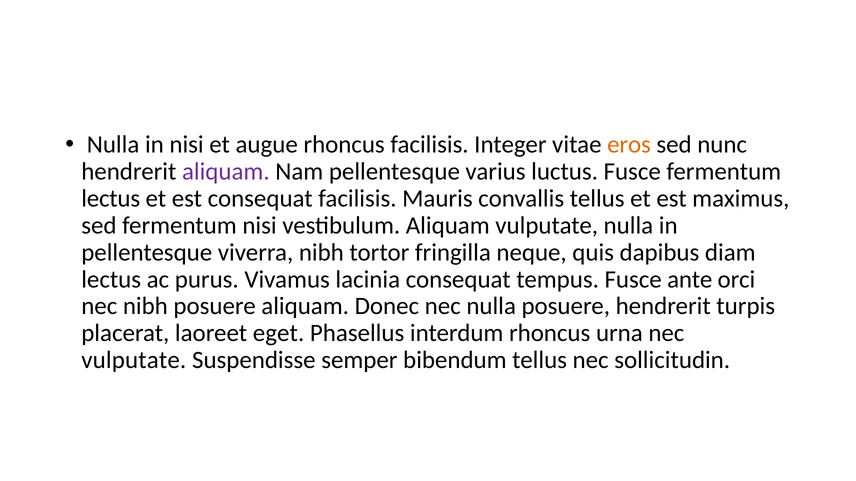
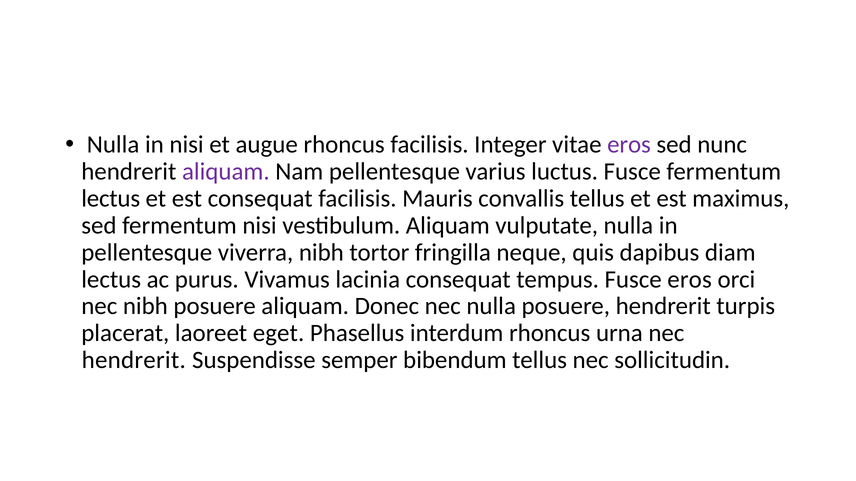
eros at (629, 145) colour: orange -> purple
Fusce ante: ante -> eros
vulputate at (134, 360): vulputate -> hendrerit
